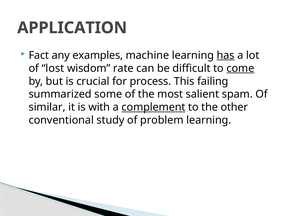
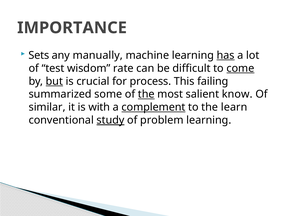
APPLICATION: APPLICATION -> IMPORTANCE
Fact: Fact -> Sets
examples: examples -> manually
lost: lost -> test
but underline: none -> present
the at (146, 94) underline: none -> present
spam: spam -> know
other: other -> learn
study underline: none -> present
